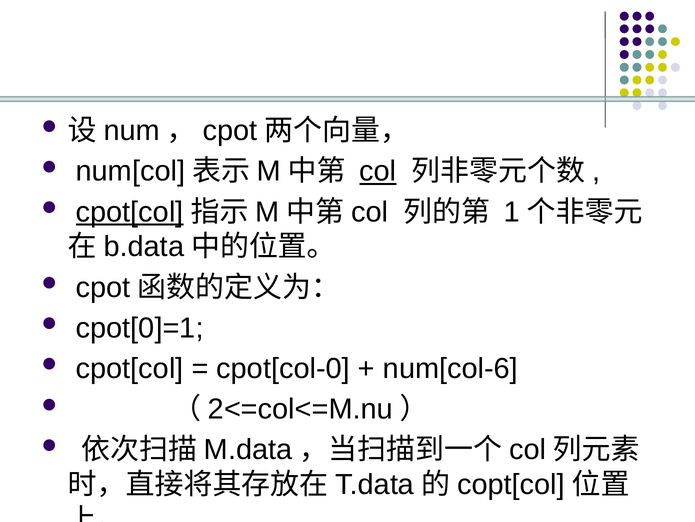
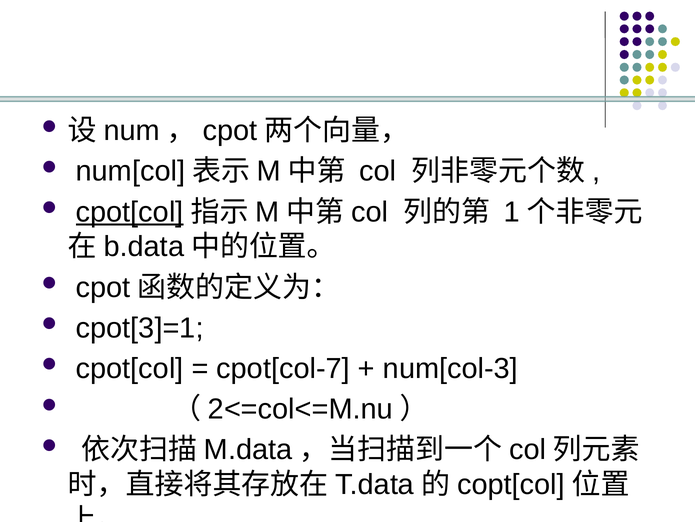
col at (378, 171) underline: present -> none
cpot[0]=1: cpot[0]=1 -> cpot[3]=1
cpot[col-0: cpot[col-0 -> cpot[col-7
num[col-6: num[col-6 -> num[col-3
